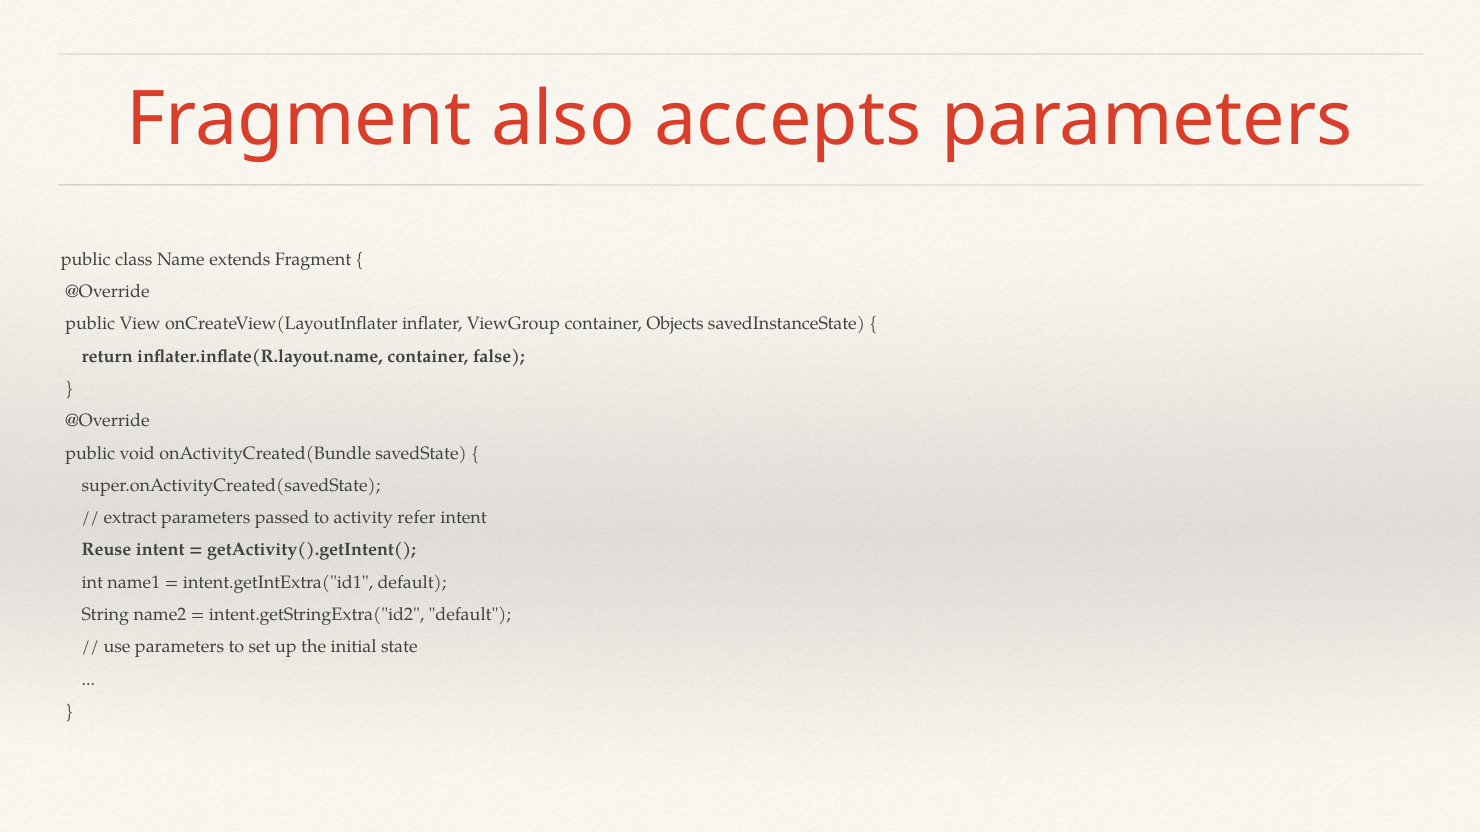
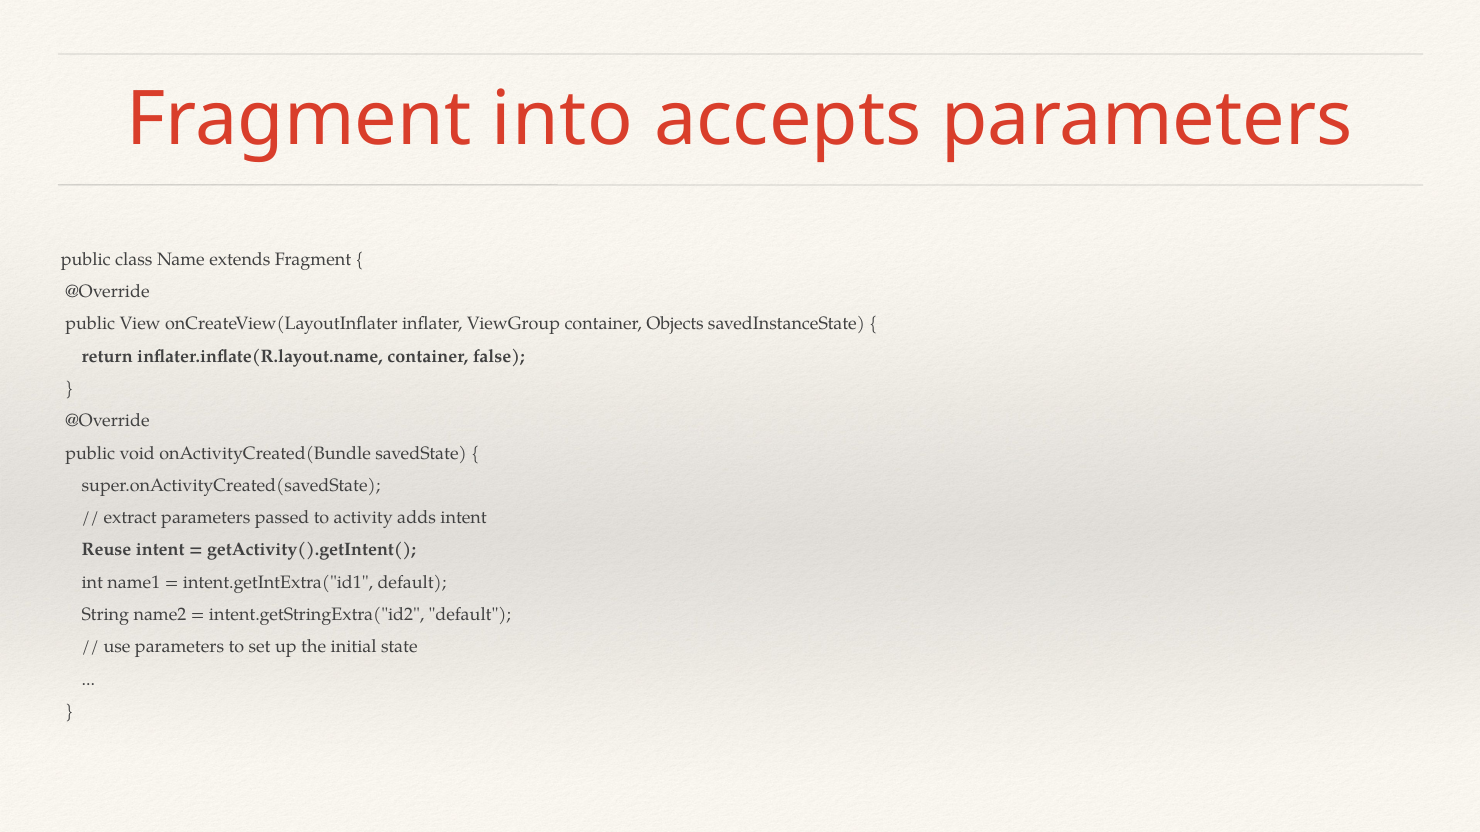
also: also -> into
refer: refer -> adds
